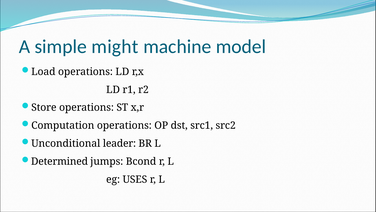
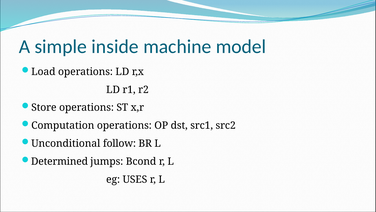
might: might -> inside
leader: leader -> follow
